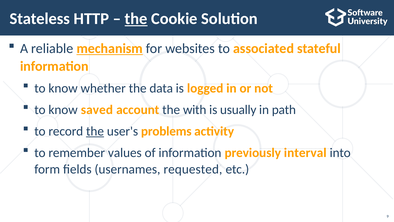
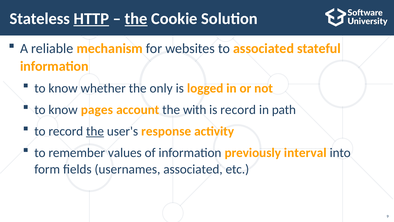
HTTP underline: none -> present
mechanism underline: present -> none
data: data -> only
saved: saved -> pages
is usually: usually -> record
problems: problems -> response
usernames requested: requested -> associated
